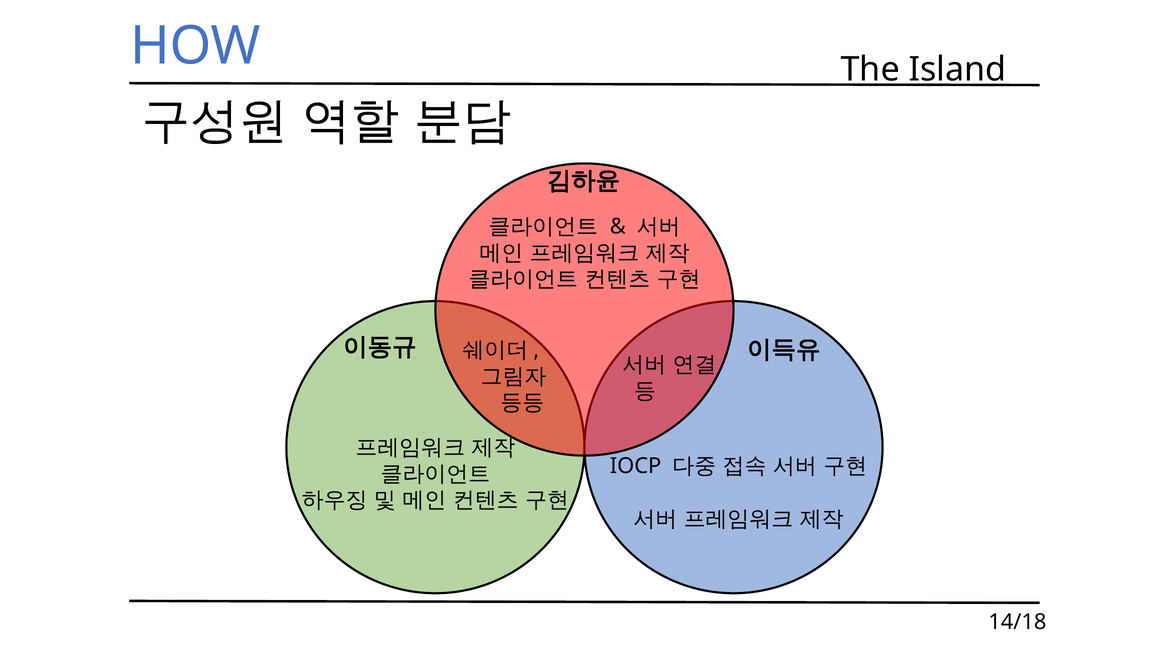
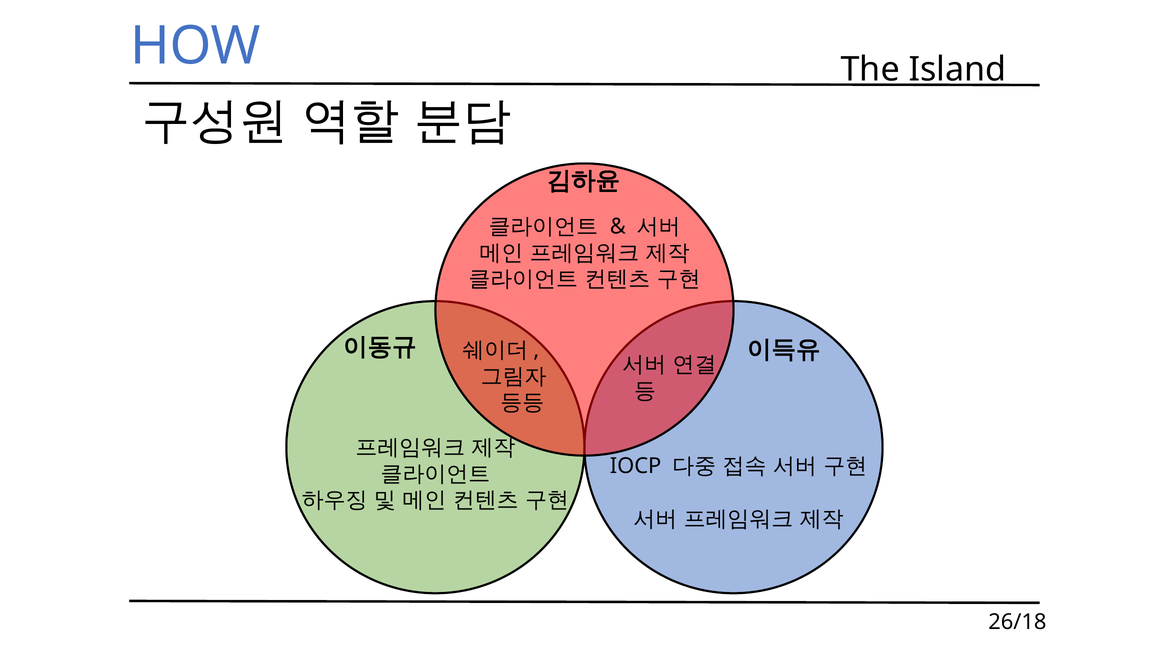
14/18: 14/18 -> 26/18
